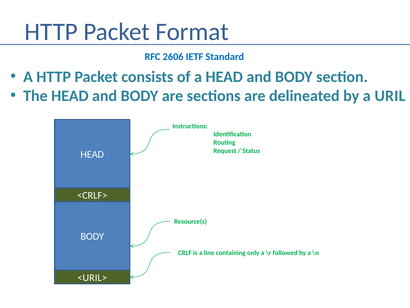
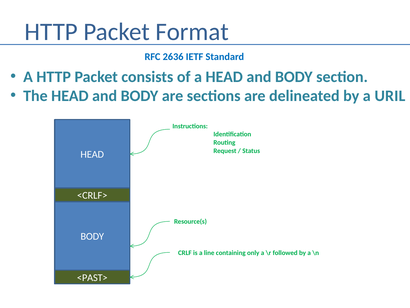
2606: 2606 -> 2636
<URIL>: <URIL> -> <PAST>
